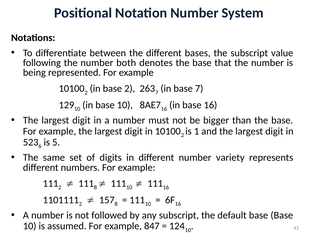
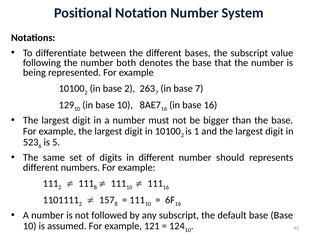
variety: variety -> should
847: 847 -> 121
